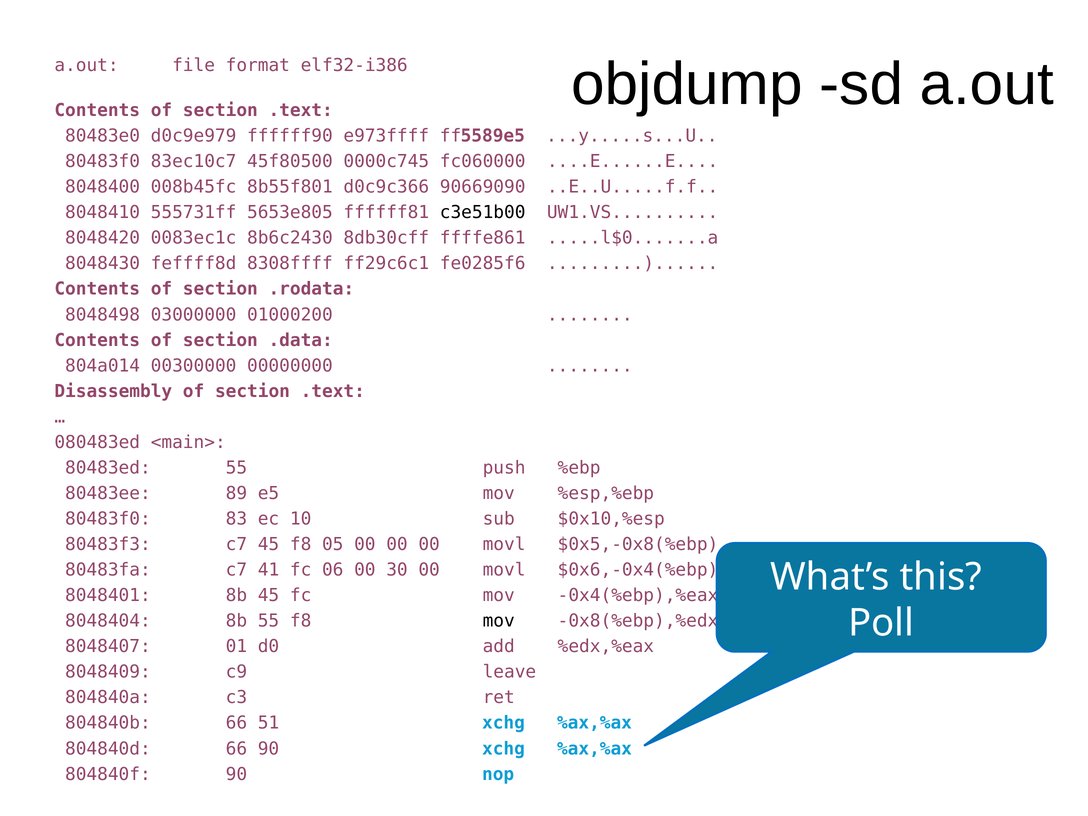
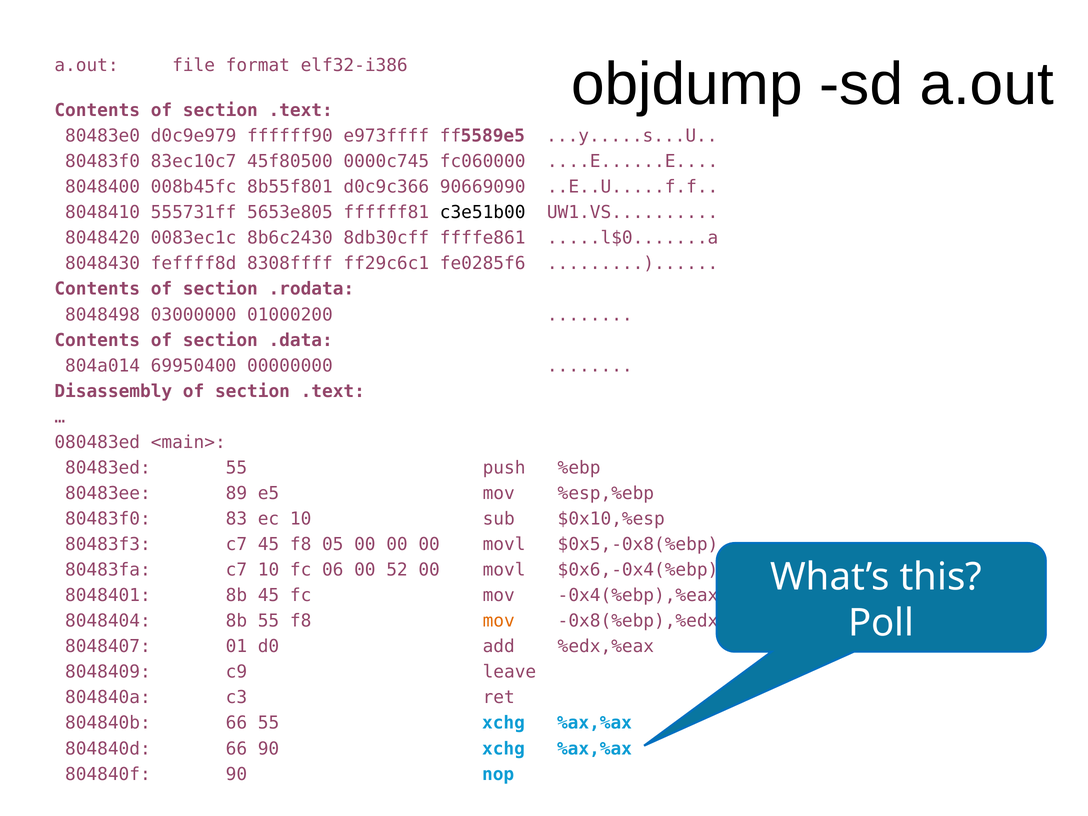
00300000: 00300000 -> 69950400
c7 41: 41 -> 10
30: 30 -> 52
mov at (499, 621) colour: black -> orange
66 51: 51 -> 55
